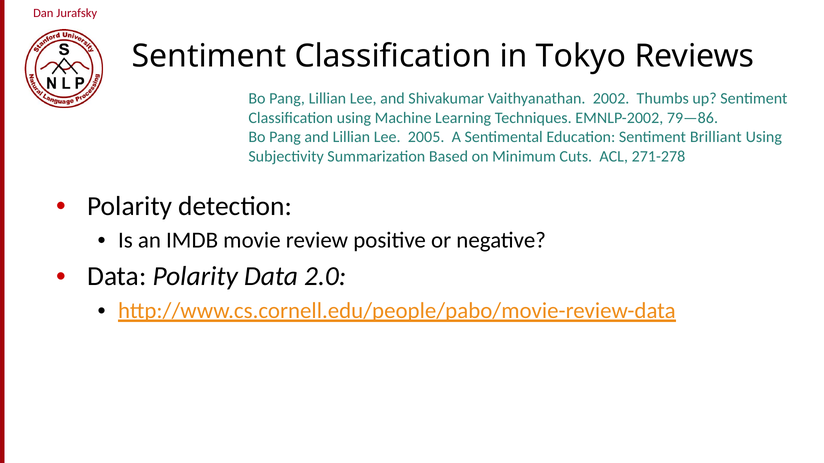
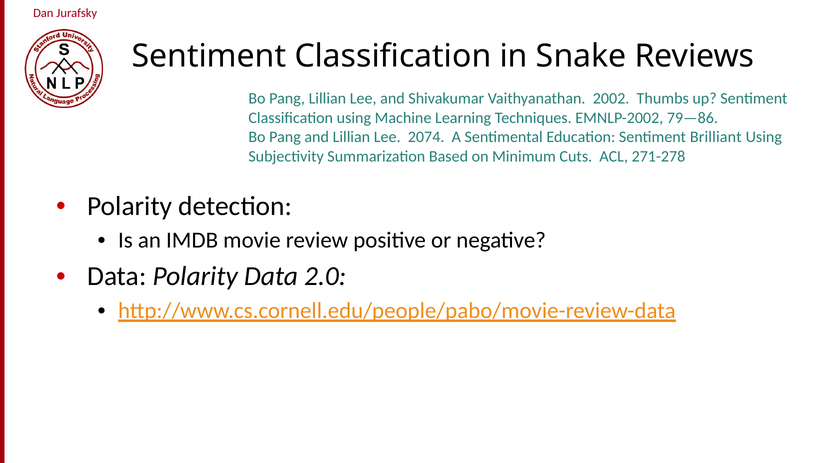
Tokyo: Tokyo -> Snake
2005: 2005 -> 2074
